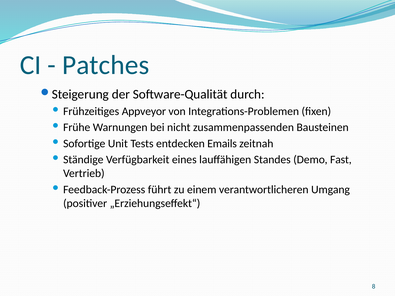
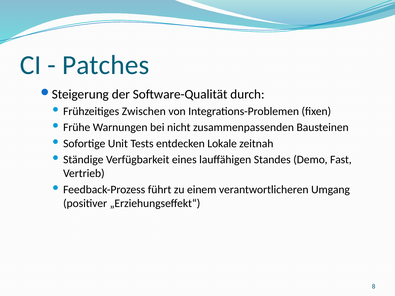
Appveyor: Appveyor -> Zwischen
Emails: Emails -> Lokale
